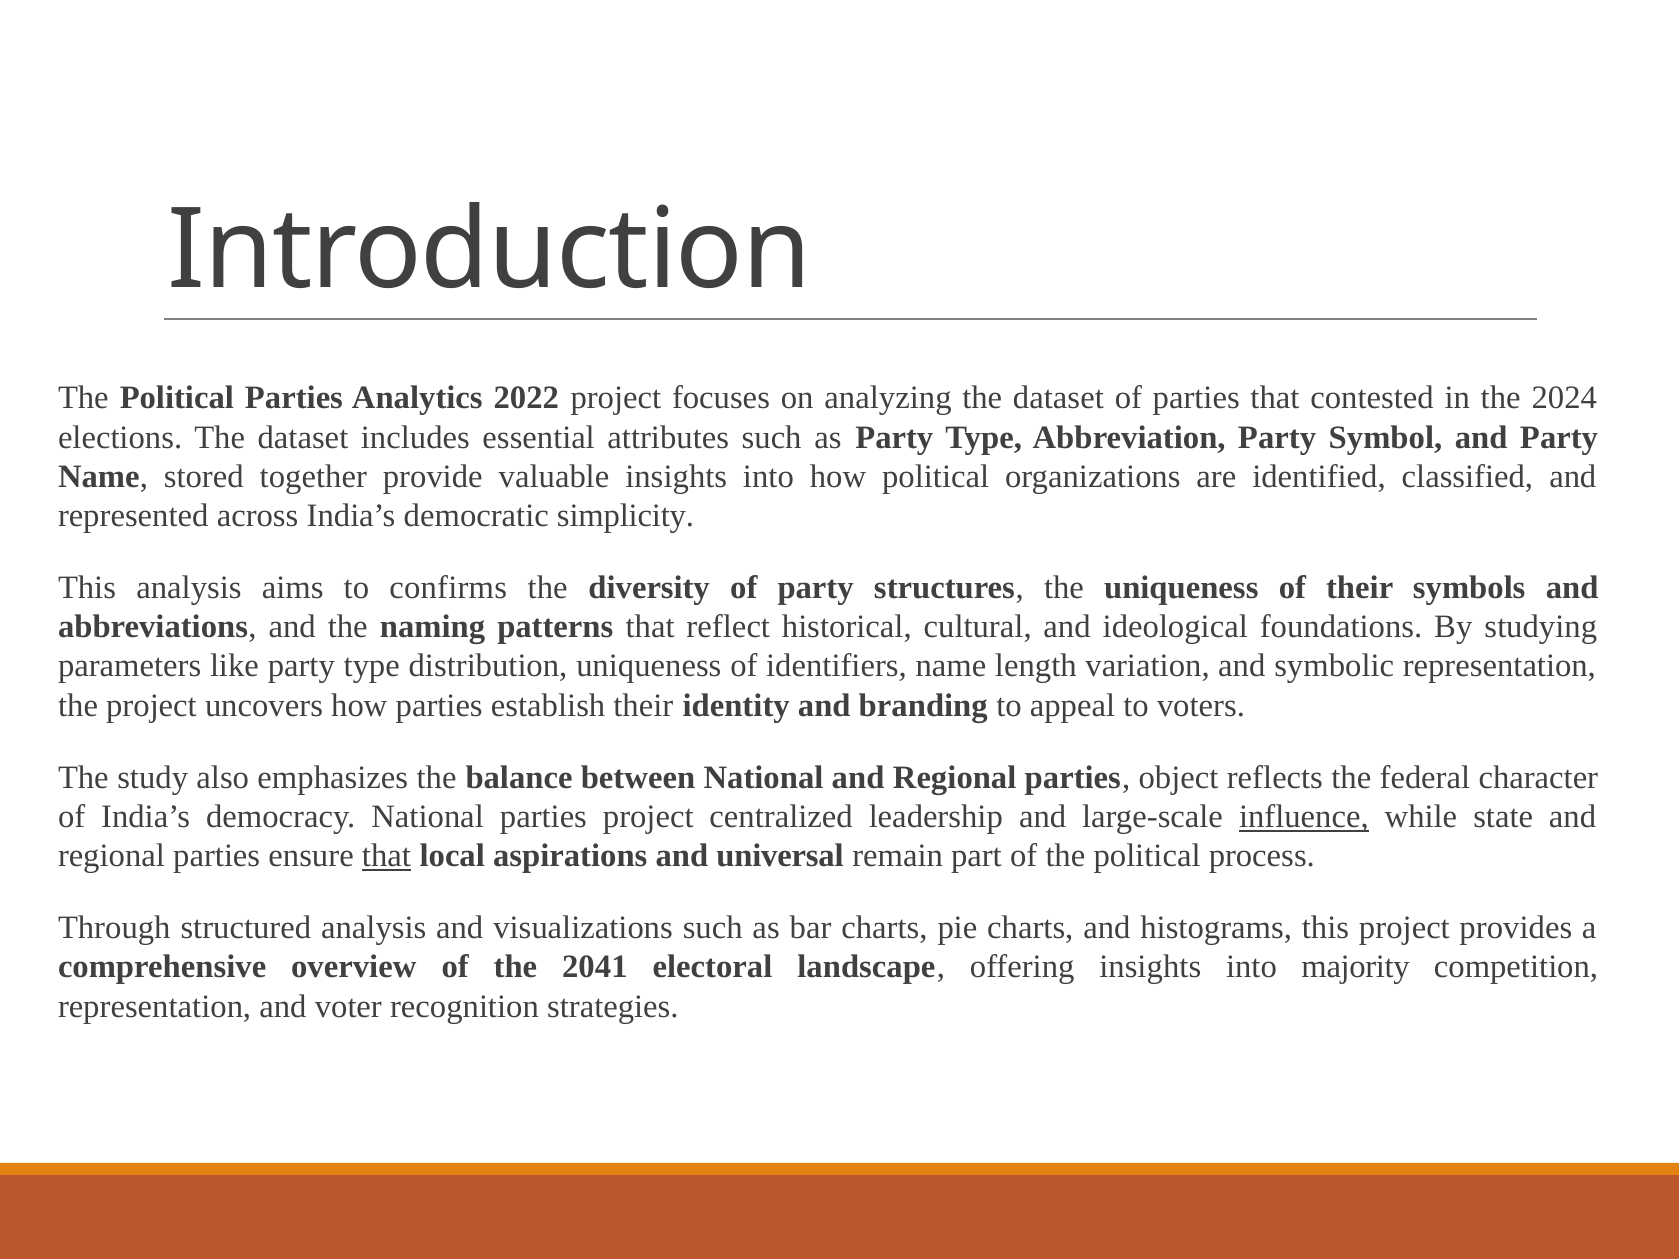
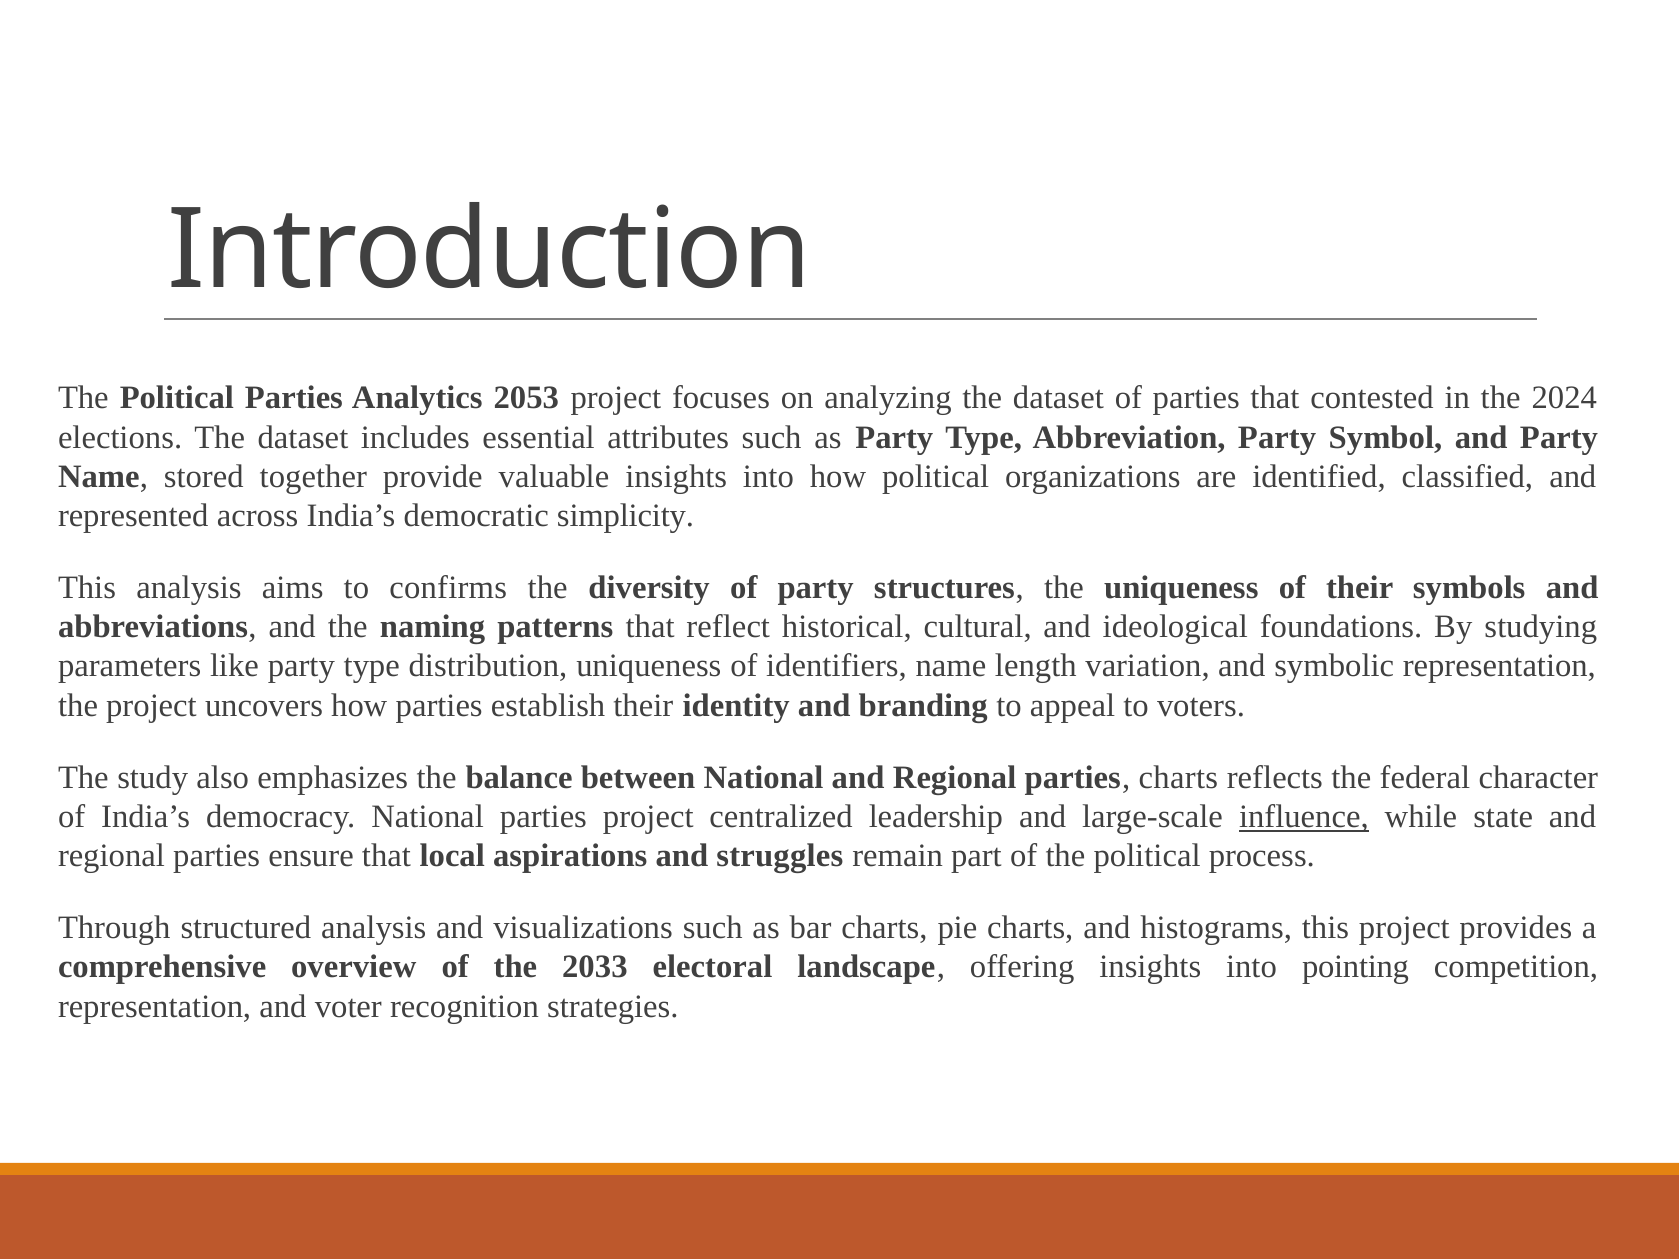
2022: 2022 -> 2053
parties object: object -> charts
that at (386, 856) underline: present -> none
universal: universal -> struggles
2041: 2041 -> 2033
majority: majority -> pointing
